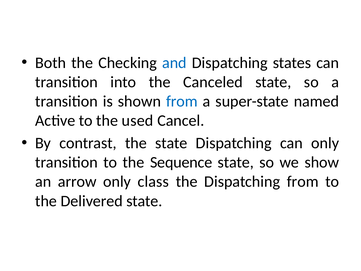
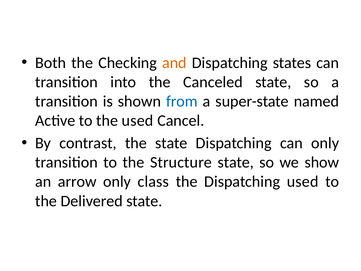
and colour: blue -> orange
Sequence: Sequence -> Structure
Dispatching from: from -> used
